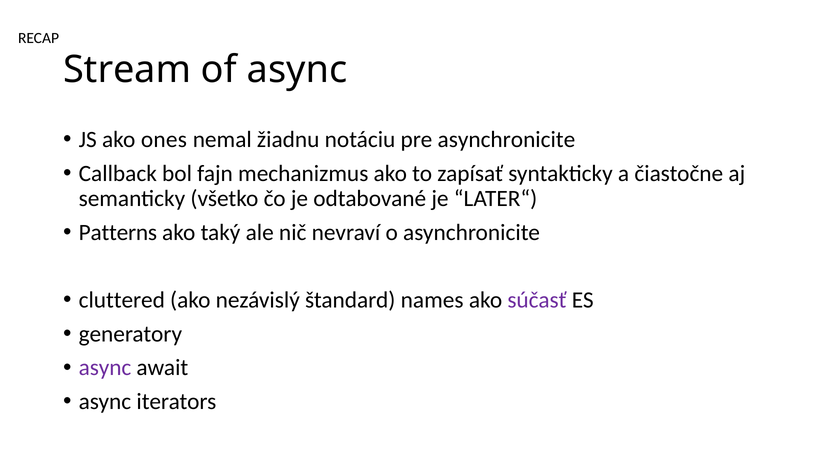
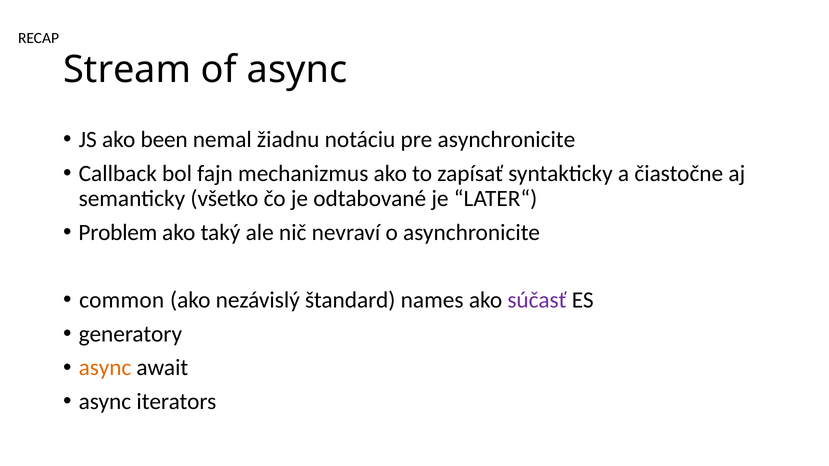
ones: ones -> been
Patterns: Patterns -> Problem
cluttered: cluttered -> common
async at (105, 368) colour: purple -> orange
